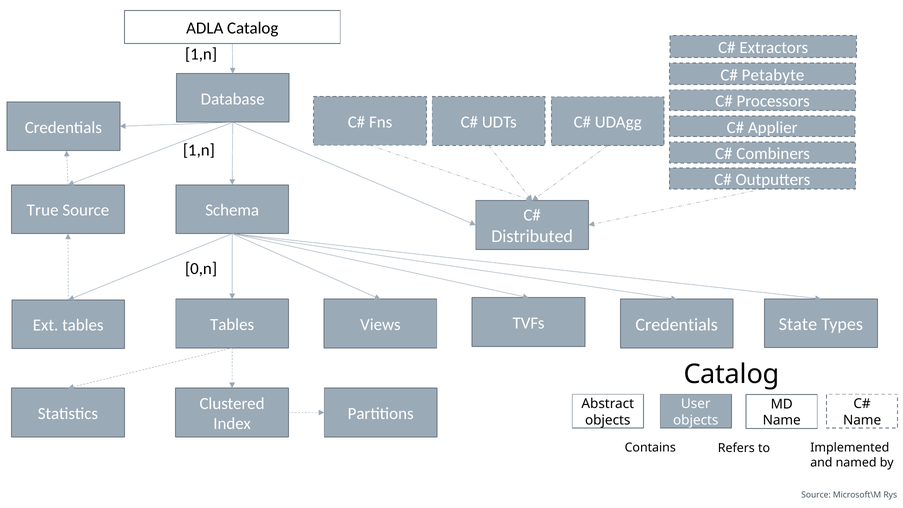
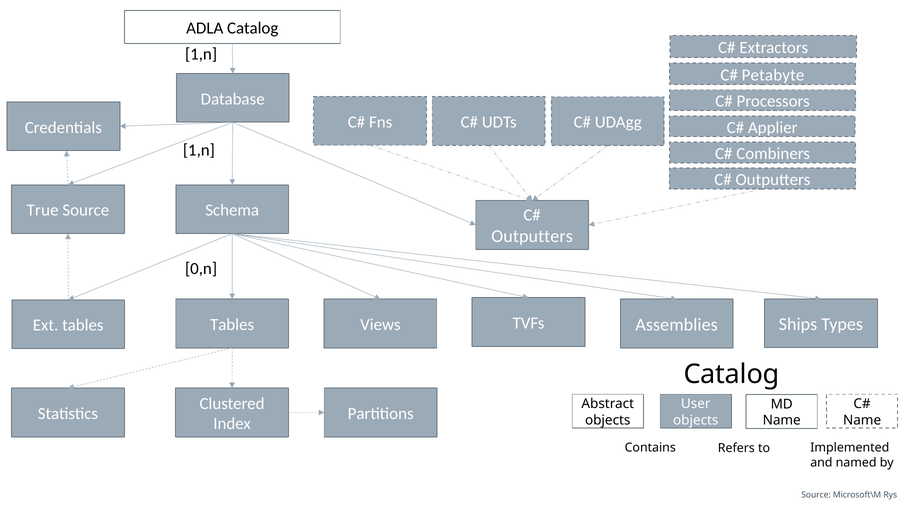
Distributed at (532, 237): Distributed -> Outputters
State: State -> Ships
tables Credentials: Credentials -> Assemblies
